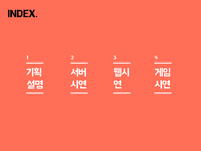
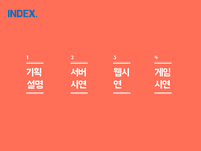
INDEX colour: black -> blue
